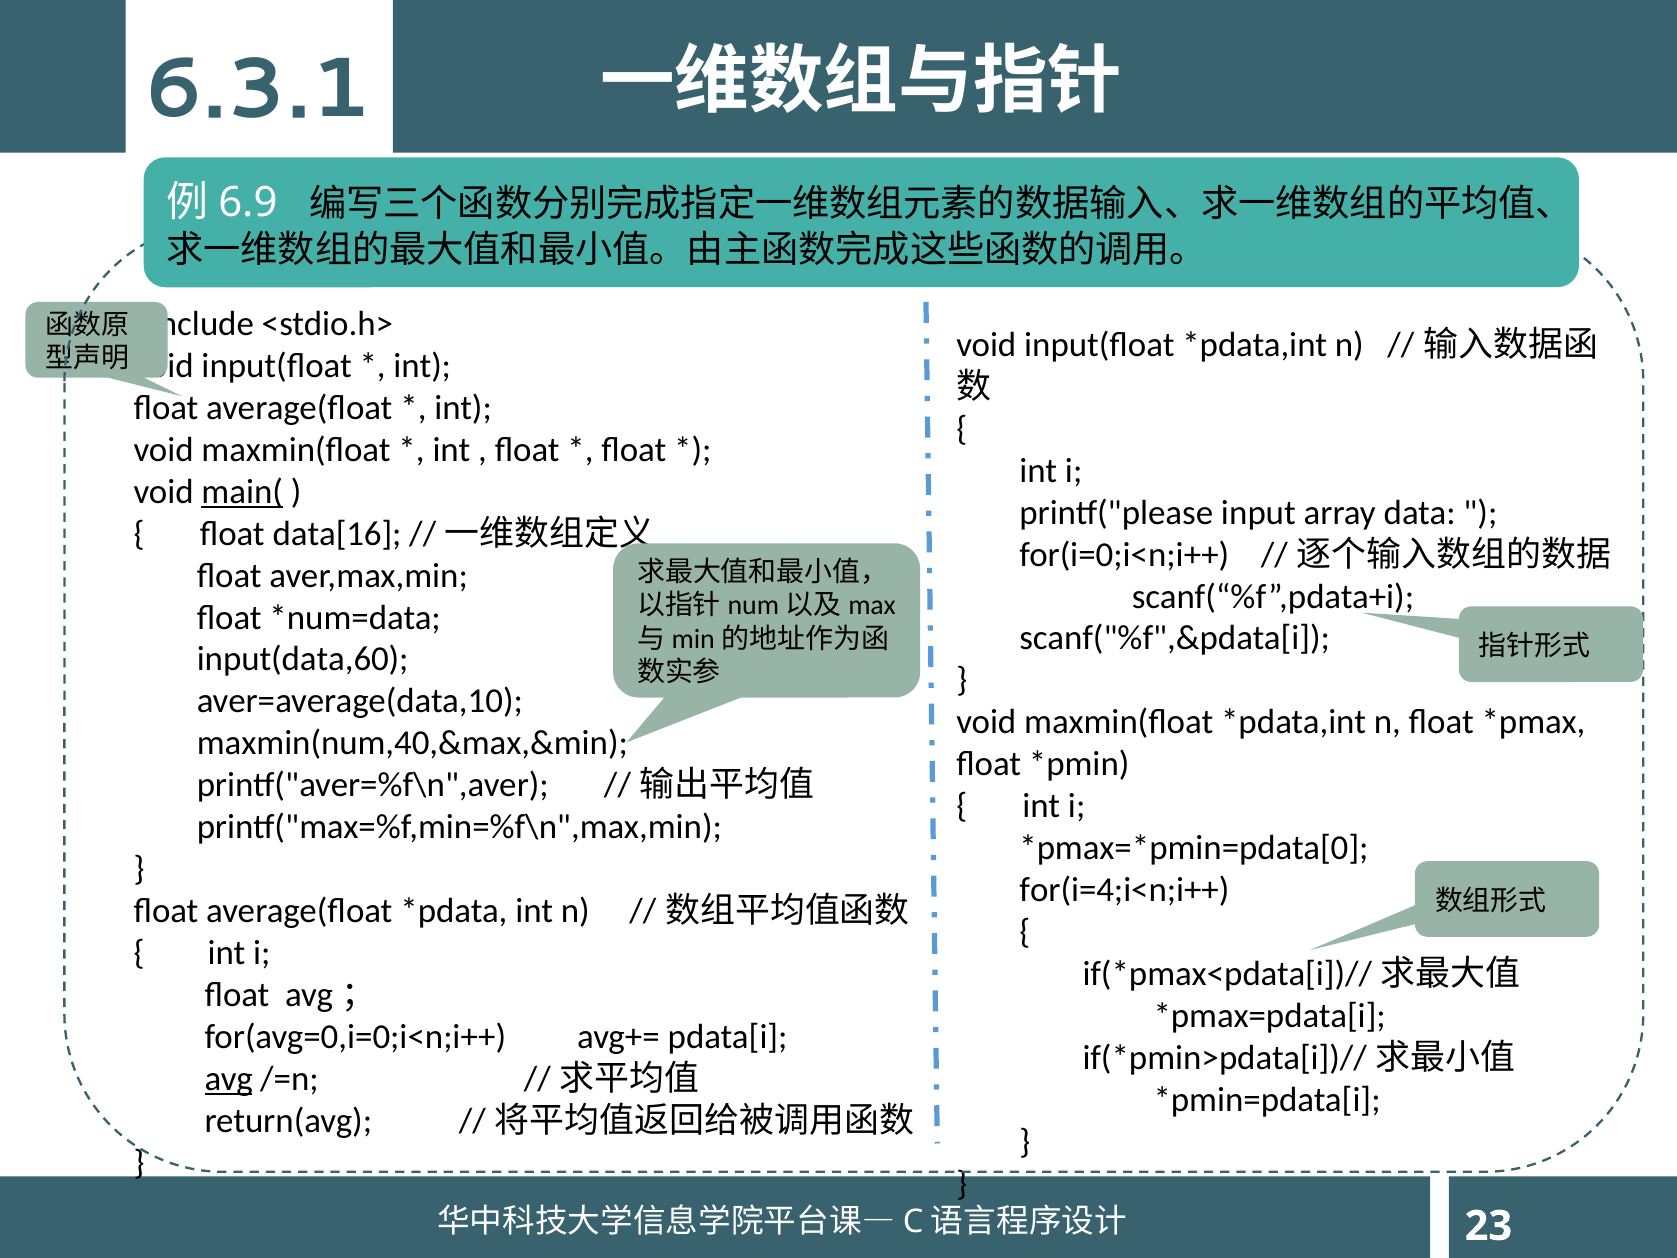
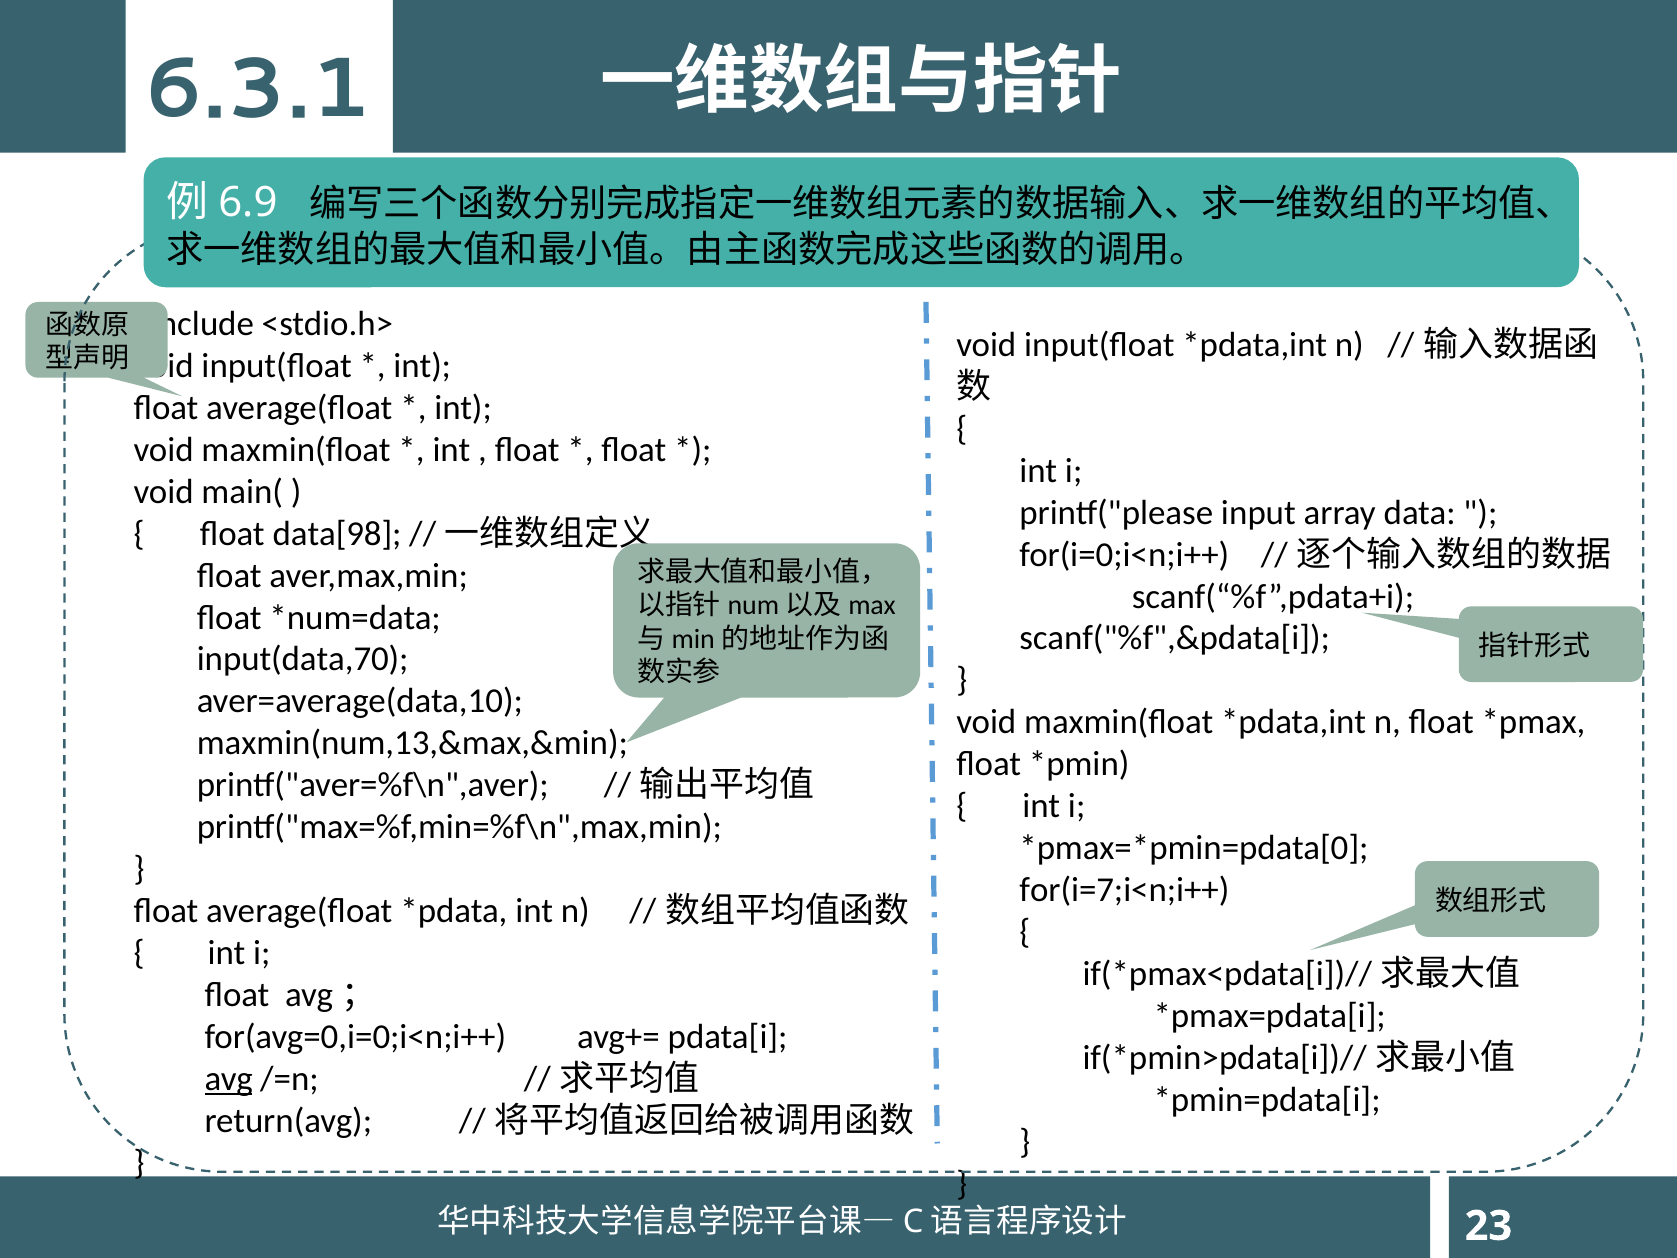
main( underline: present -> none
data[16: data[16 -> data[98
input(data,60: input(data,60 -> input(data,70
maxmin(num,40,&max,&min: maxmin(num,40,&max,&min -> maxmin(num,13,&max,&min
for(i=4;i<n;i++: for(i=4;i<n;i++ -> for(i=7;i<n;i++
